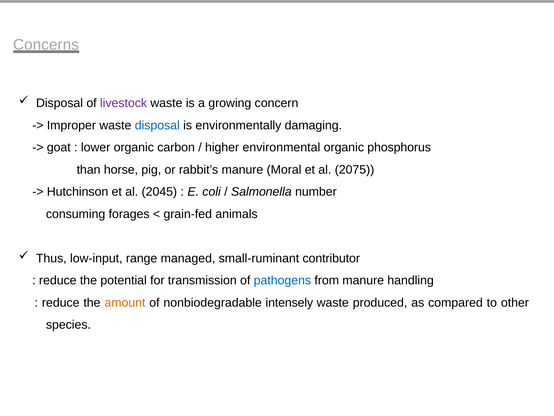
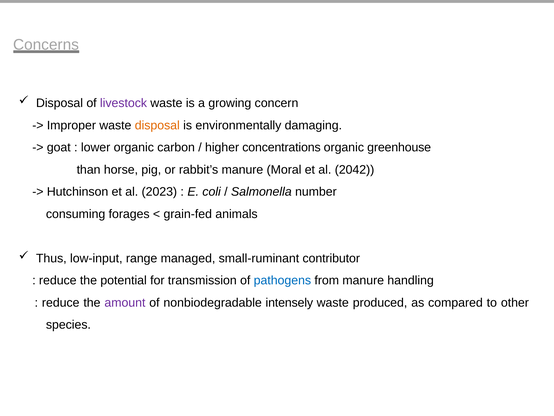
disposal at (157, 125) colour: blue -> orange
environmental: environmental -> concentrations
phosphorus: phosphorus -> greenhouse
2075: 2075 -> 2042
2045: 2045 -> 2023
amount colour: orange -> purple
